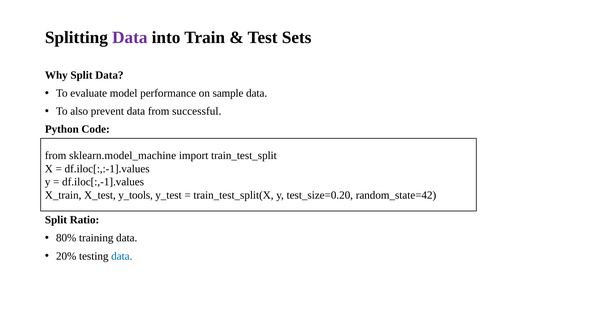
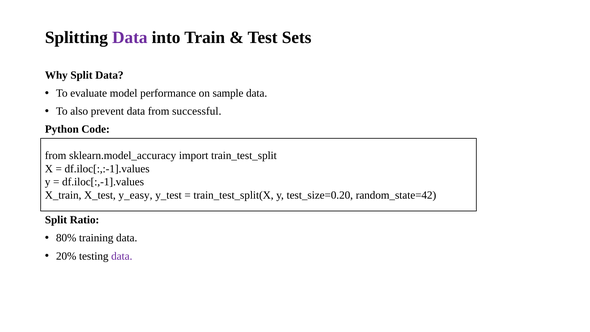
sklearn.model_machine: sklearn.model_machine -> sklearn.model_accuracy
y_tools: y_tools -> y_easy
data at (122, 256) colour: blue -> purple
